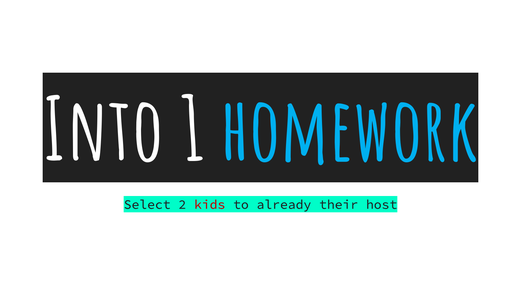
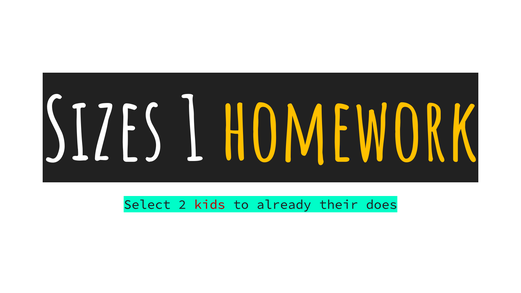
Into: Into -> Sizes
homework colour: light blue -> yellow
host: host -> does
